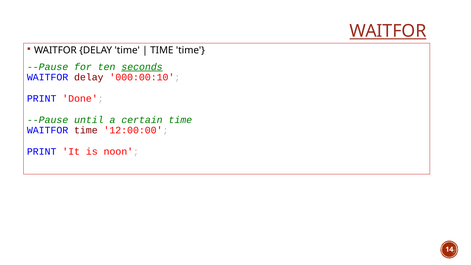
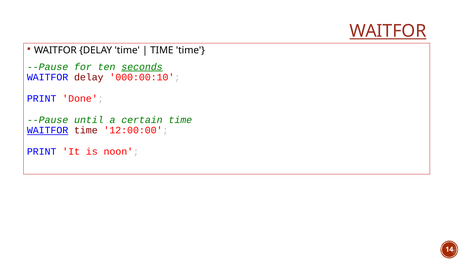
WAITFOR at (48, 130) underline: none -> present
